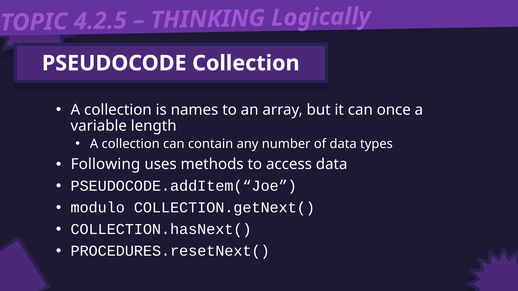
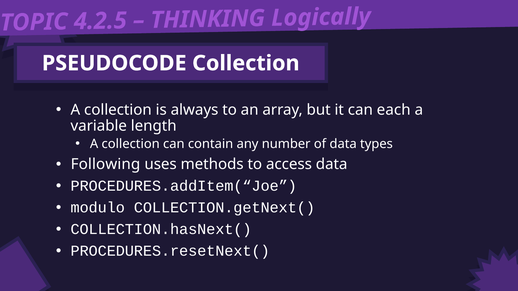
names: names -> always
once: once -> each
PSEUDOCODE.addItem(“Joe: PSEUDOCODE.addItem(“Joe -> PROCEDURES.addItem(“Joe
